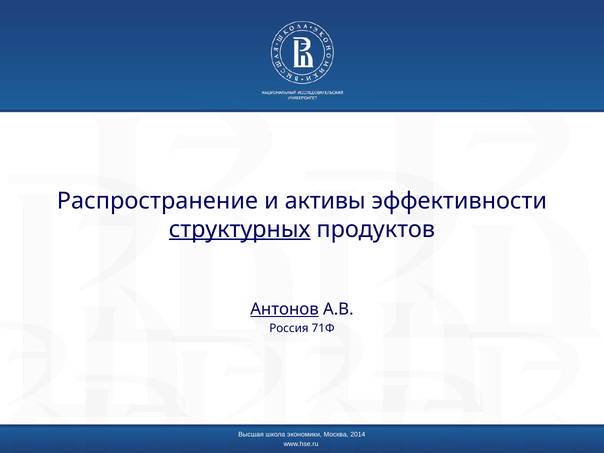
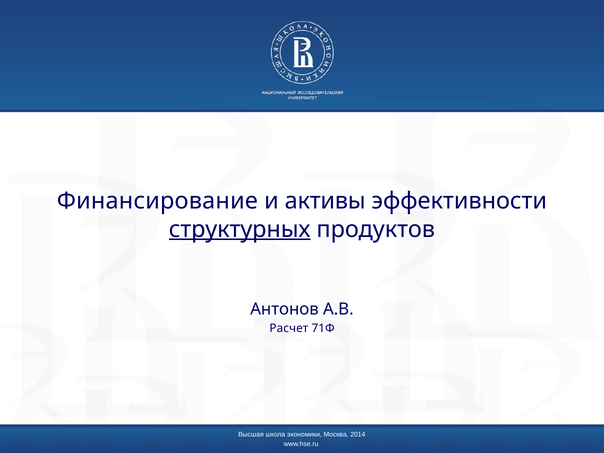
Распространение: Распространение -> Финансирование
Антонов underline: present -> none
Россия: Россия -> Расчет
